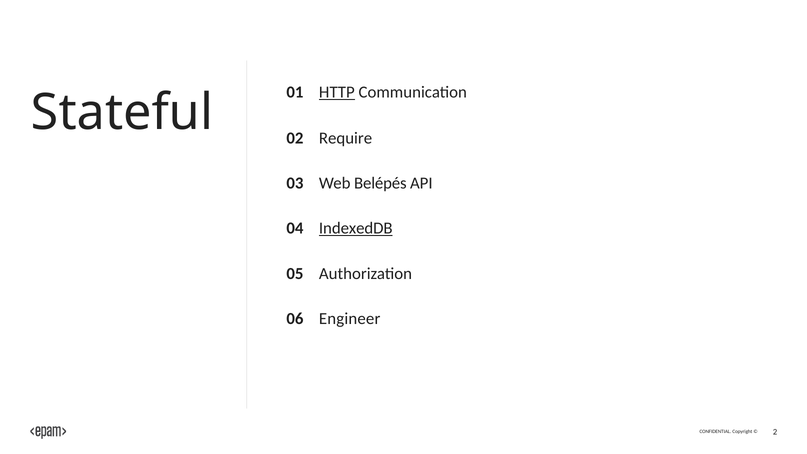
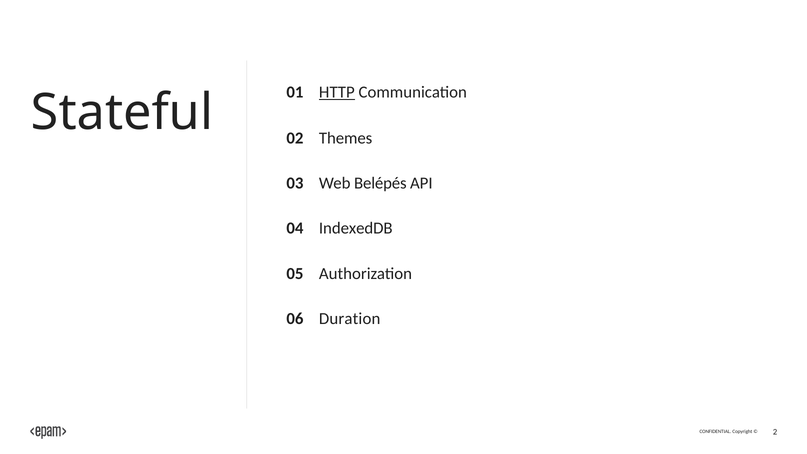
Require: Require -> Themes
IndexedDB underline: present -> none
Engineer: Engineer -> Duration
